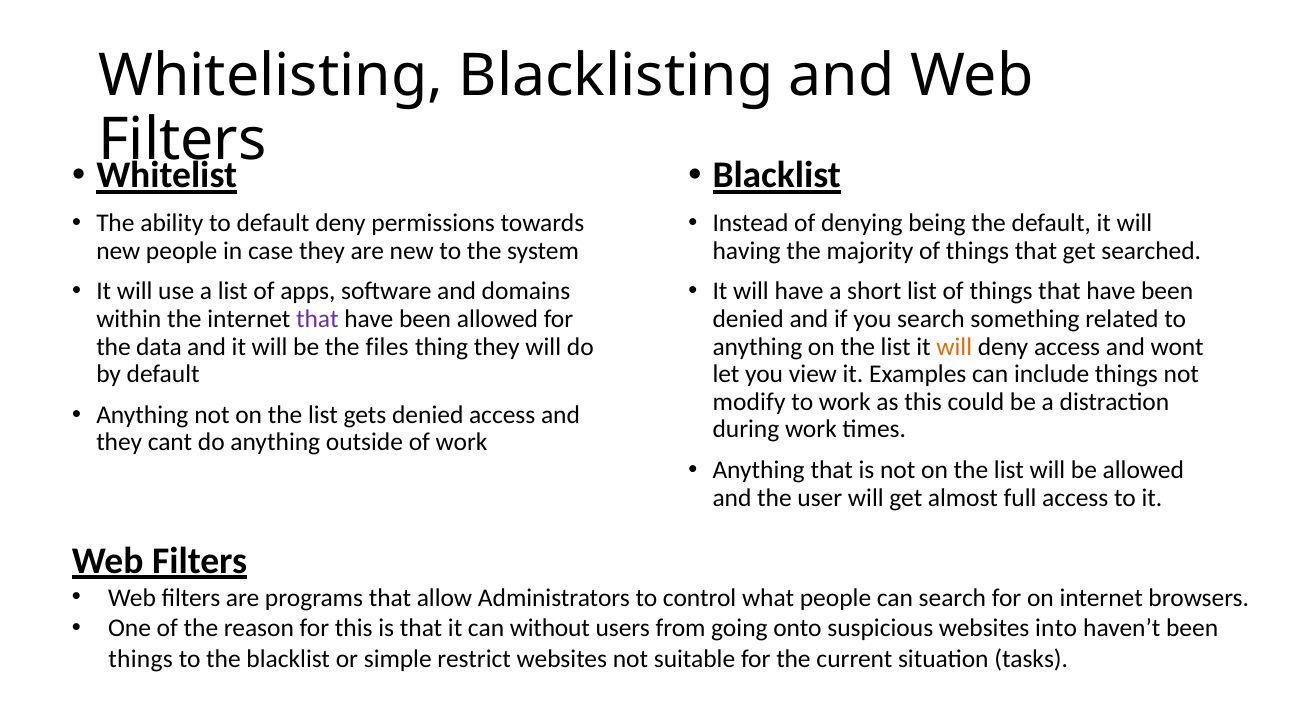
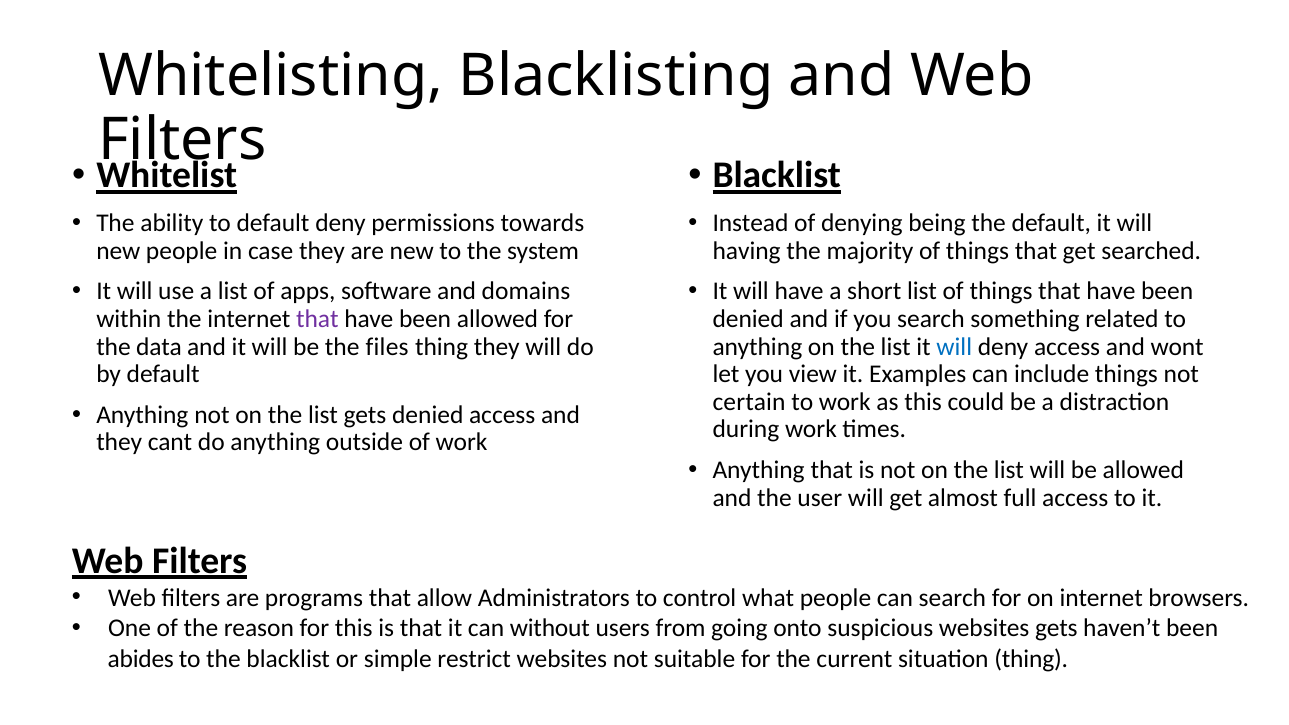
will at (954, 347) colour: orange -> blue
modify: modify -> certain
websites into: into -> gets
things at (141, 659): things -> abides
situation tasks: tasks -> thing
